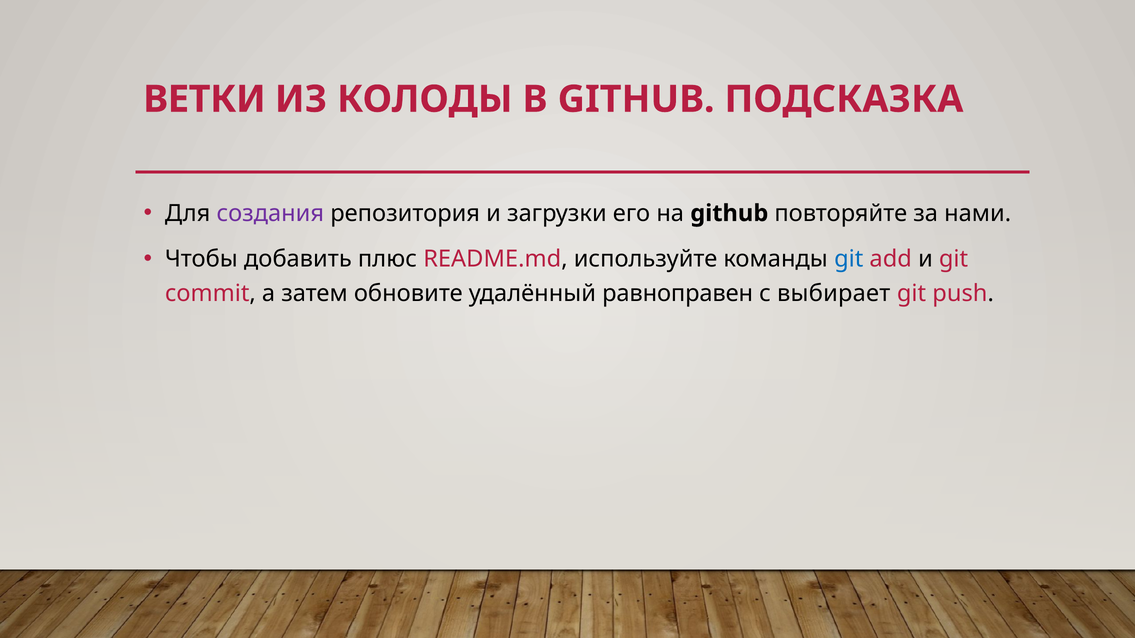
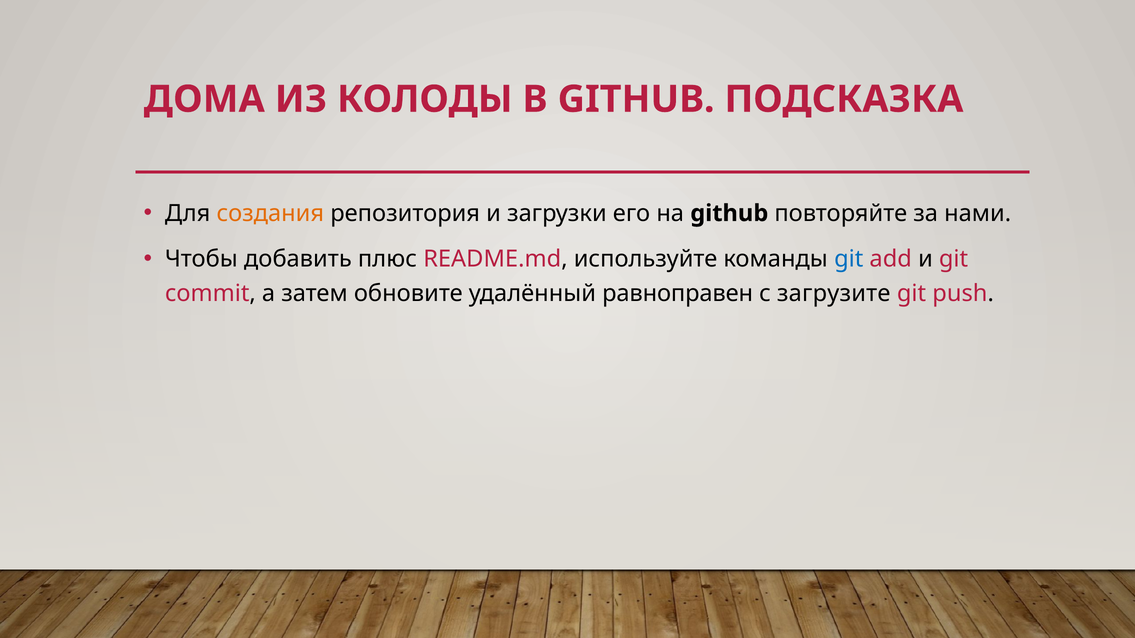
ВЕТКИ: ВЕТКИ -> ДОМА
создания colour: purple -> orange
выбирает: выбирает -> загрузите
